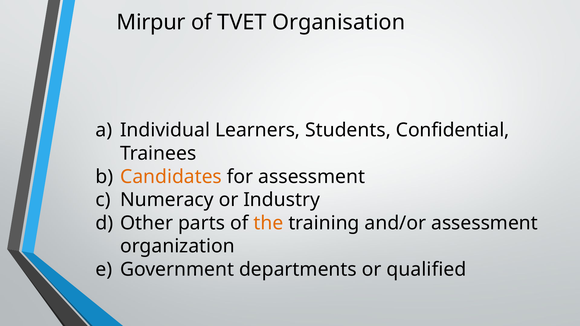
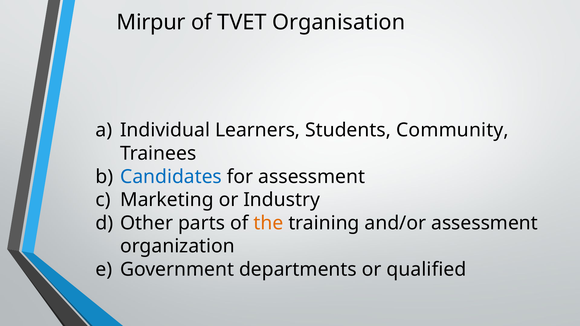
Confidential: Confidential -> Community
Candidates colour: orange -> blue
Numeracy: Numeracy -> Marketing
